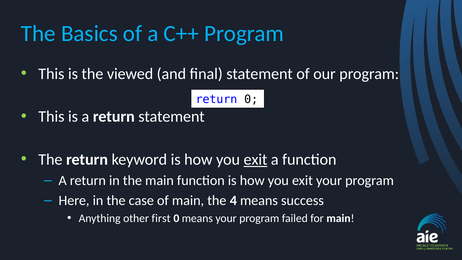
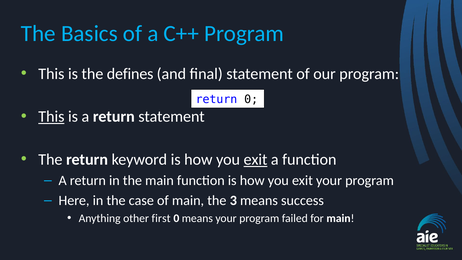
viewed: viewed -> defines
This at (51, 117) underline: none -> present
4: 4 -> 3
